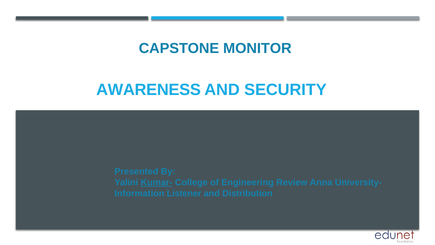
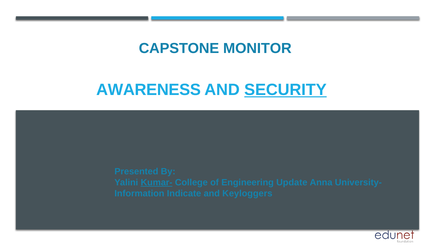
SECURITY underline: none -> present
Review: Review -> Update
Listener: Listener -> Indicate
Distribution: Distribution -> Keyloggers
